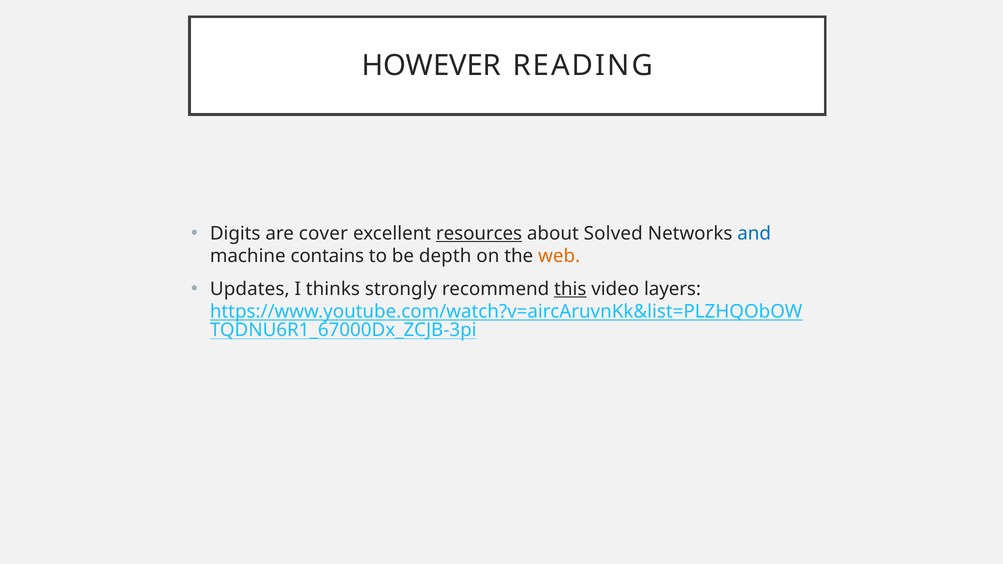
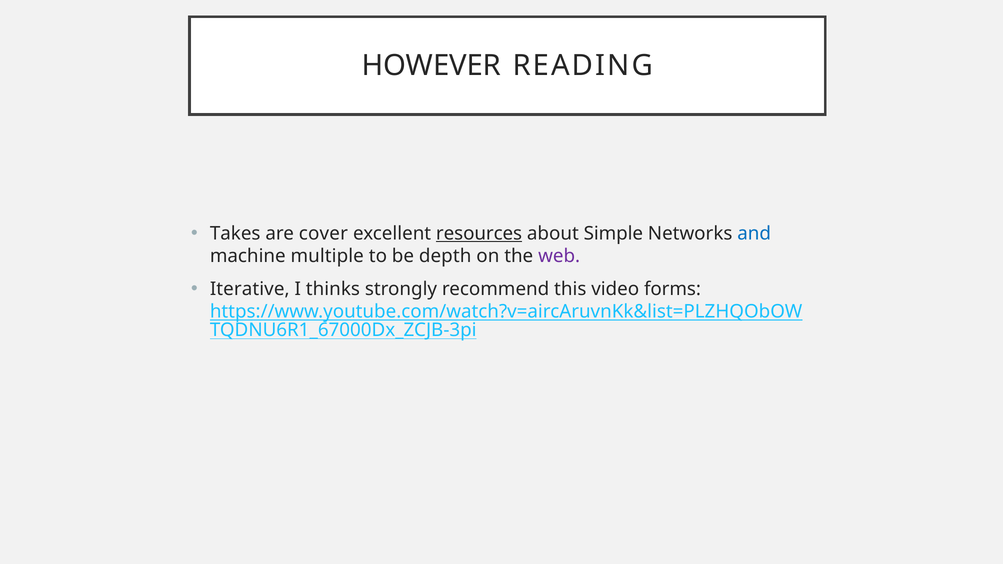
Digits: Digits -> Takes
Solved: Solved -> Simple
contains: contains -> multiple
web colour: orange -> purple
Updates: Updates -> Iterative
this underline: present -> none
layers: layers -> forms
